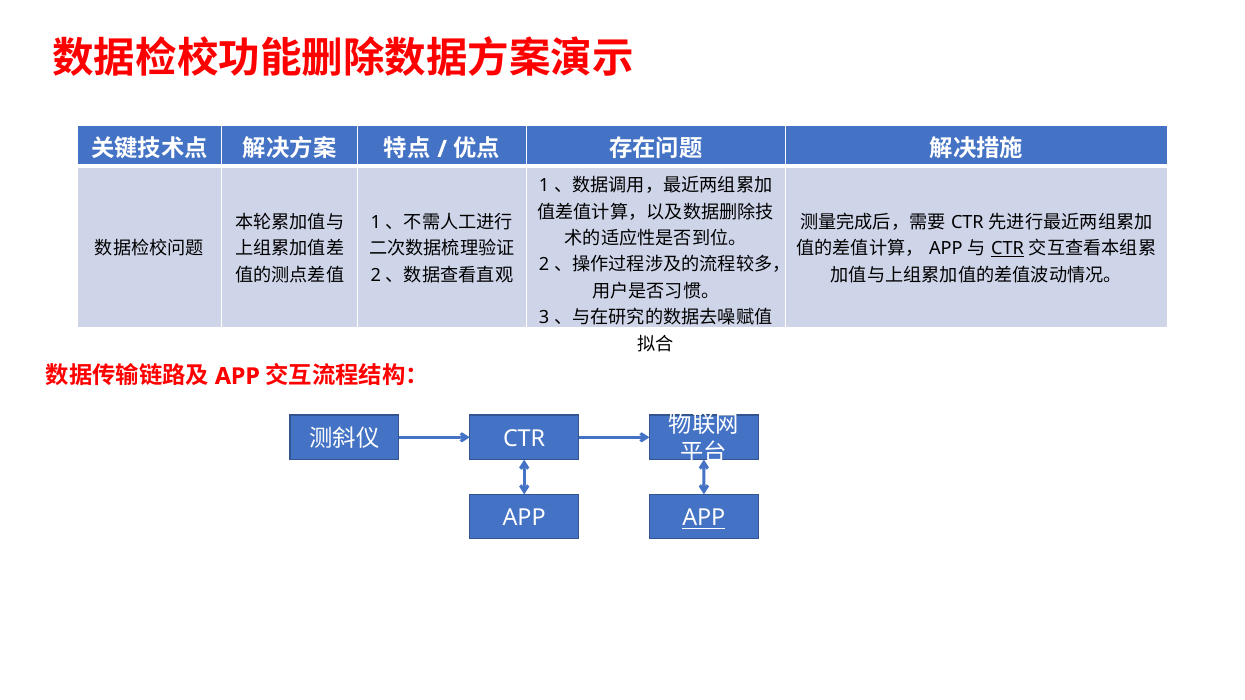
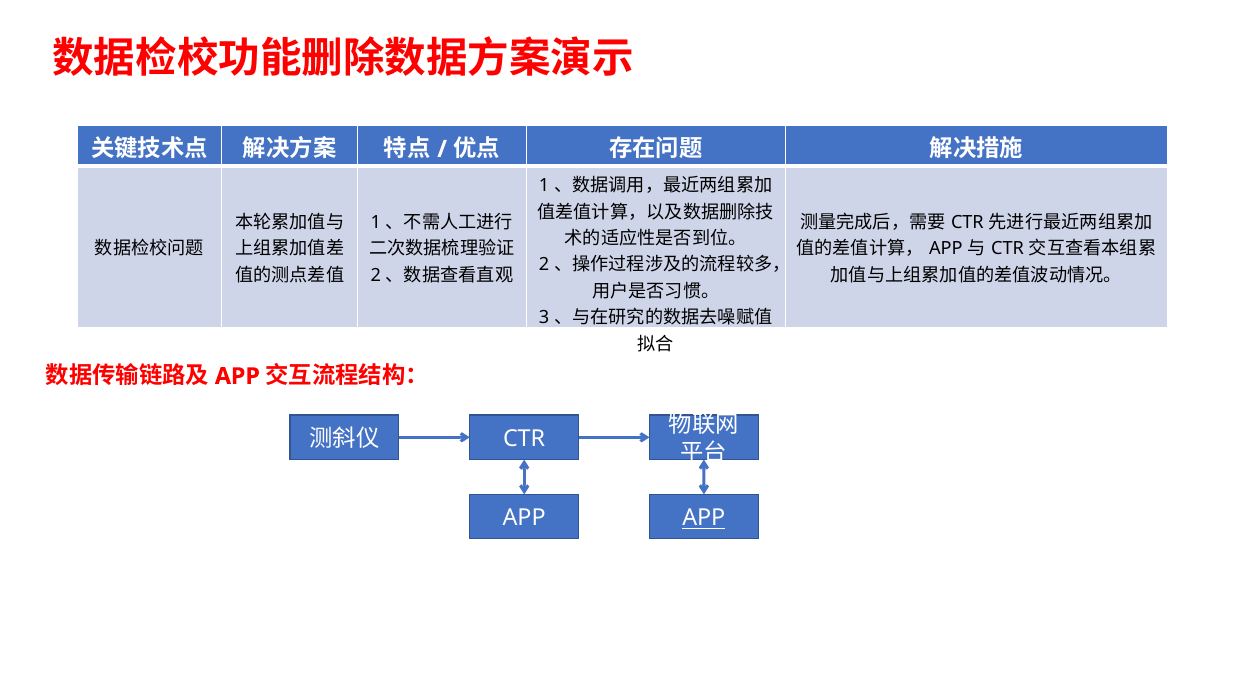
CTR at (1008, 249) underline: present -> none
